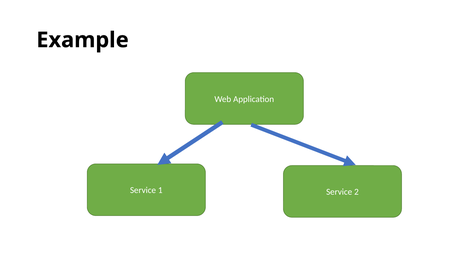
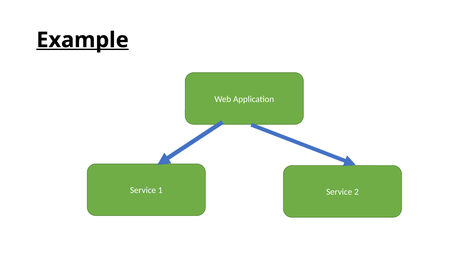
Example underline: none -> present
